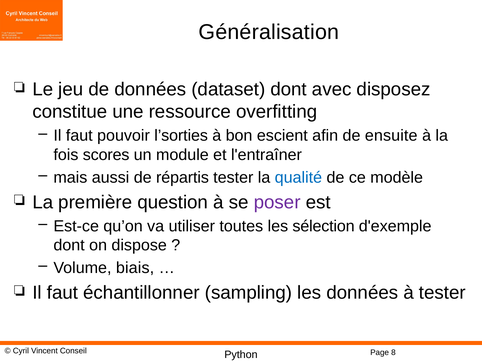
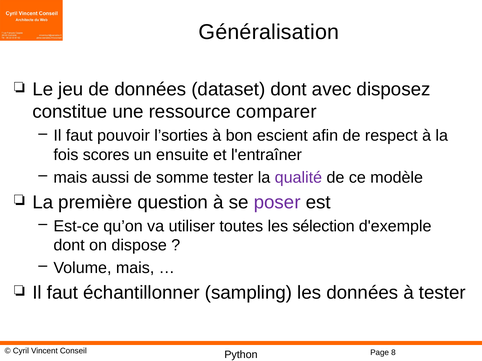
overfitting: overfitting -> comparer
ensuite: ensuite -> respect
module: module -> ensuite
répartis: répartis -> somme
qualité colour: blue -> purple
Volume biais: biais -> mais
